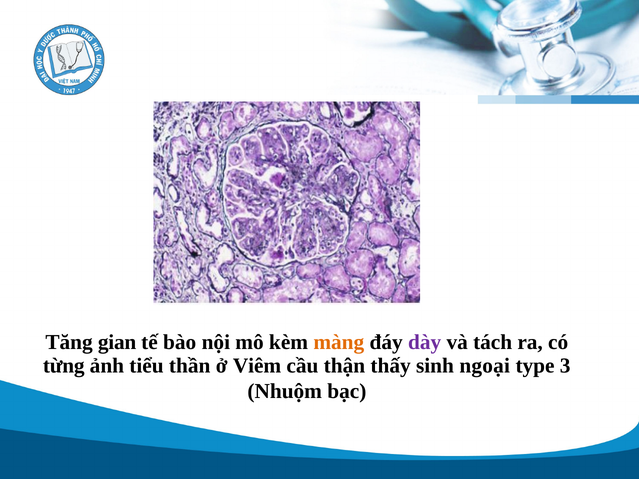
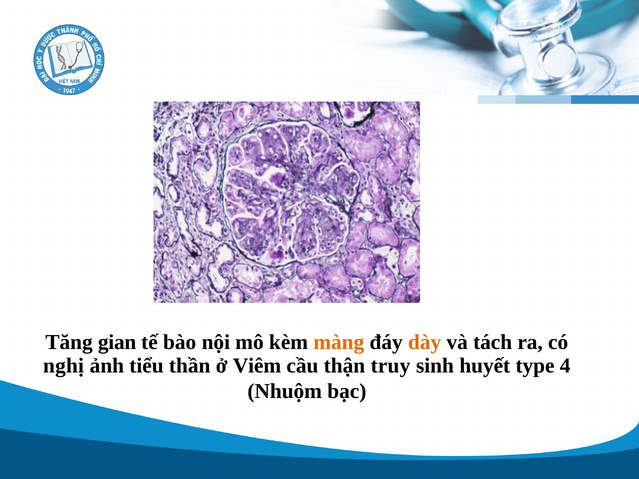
dày colour: purple -> orange
từng: từng -> nghị
thấy: thấy -> truy
ngoại: ngoại -> huyết
3: 3 -> 4
